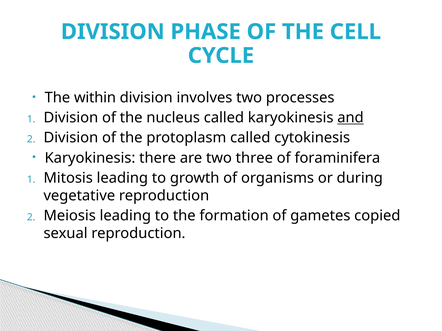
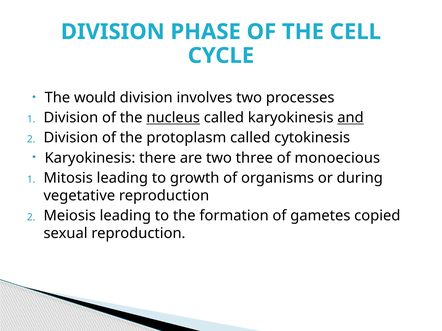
within: within -> would
nucleus underline: none -> present
foraminifera: foraminifera -> monoecious
